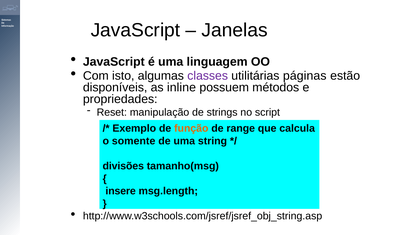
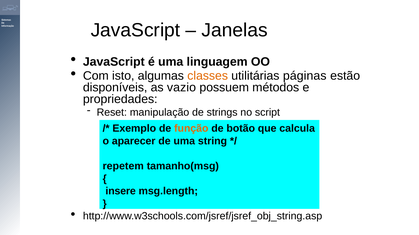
classes colour: purple -> orange
inline: inline -> vazio
range: range -> botão
somente: somente -> aparecer
divisões: divisões -> repetem
